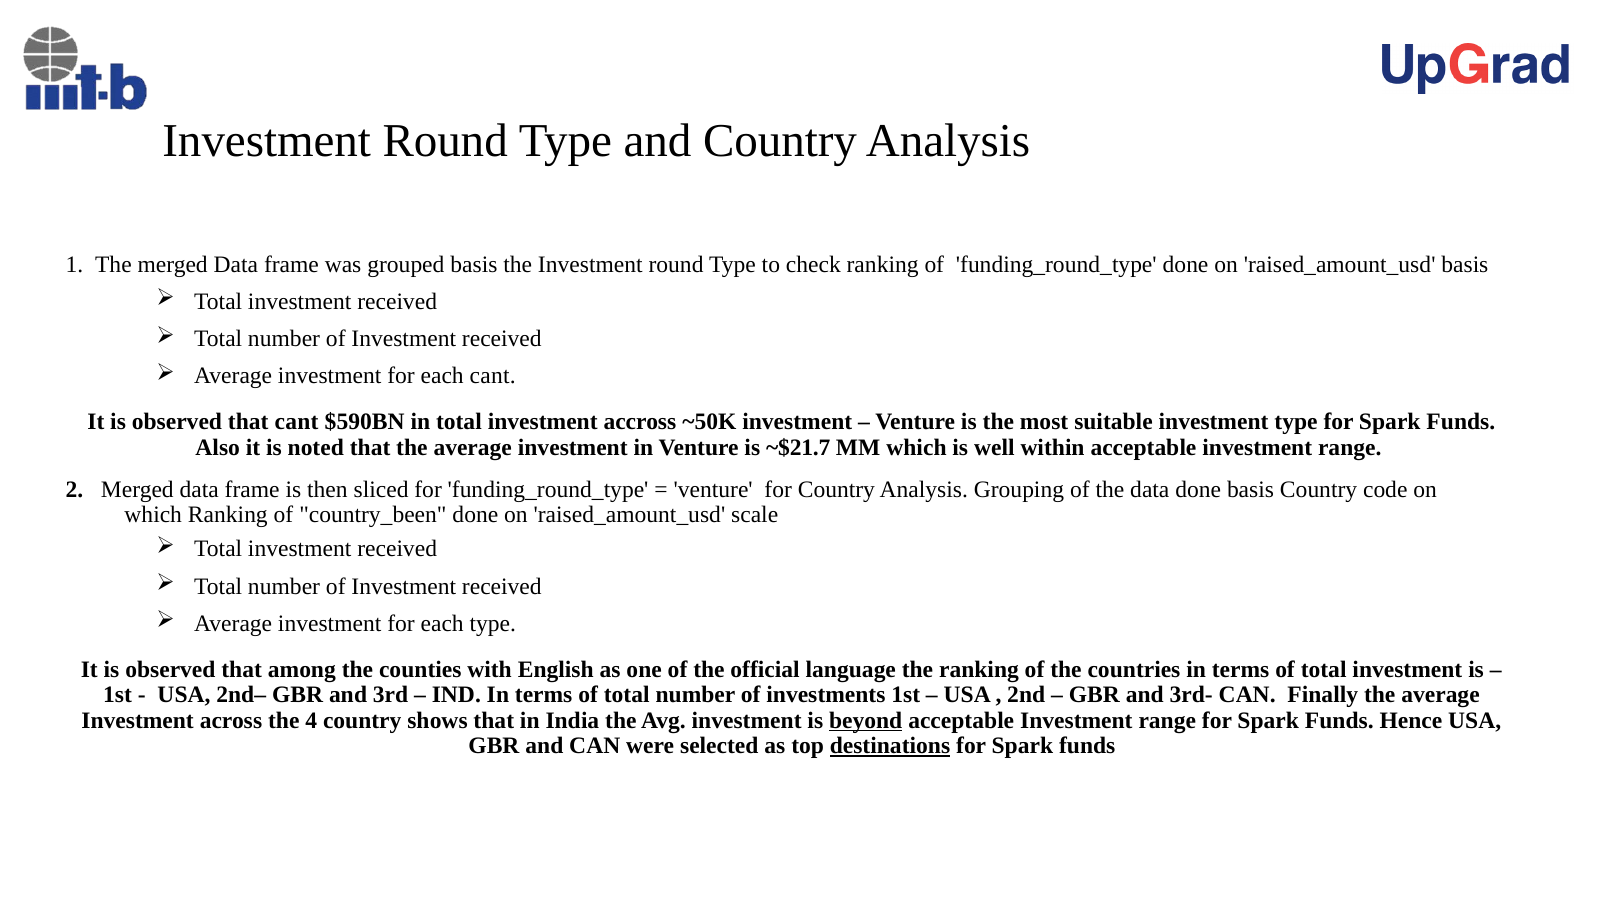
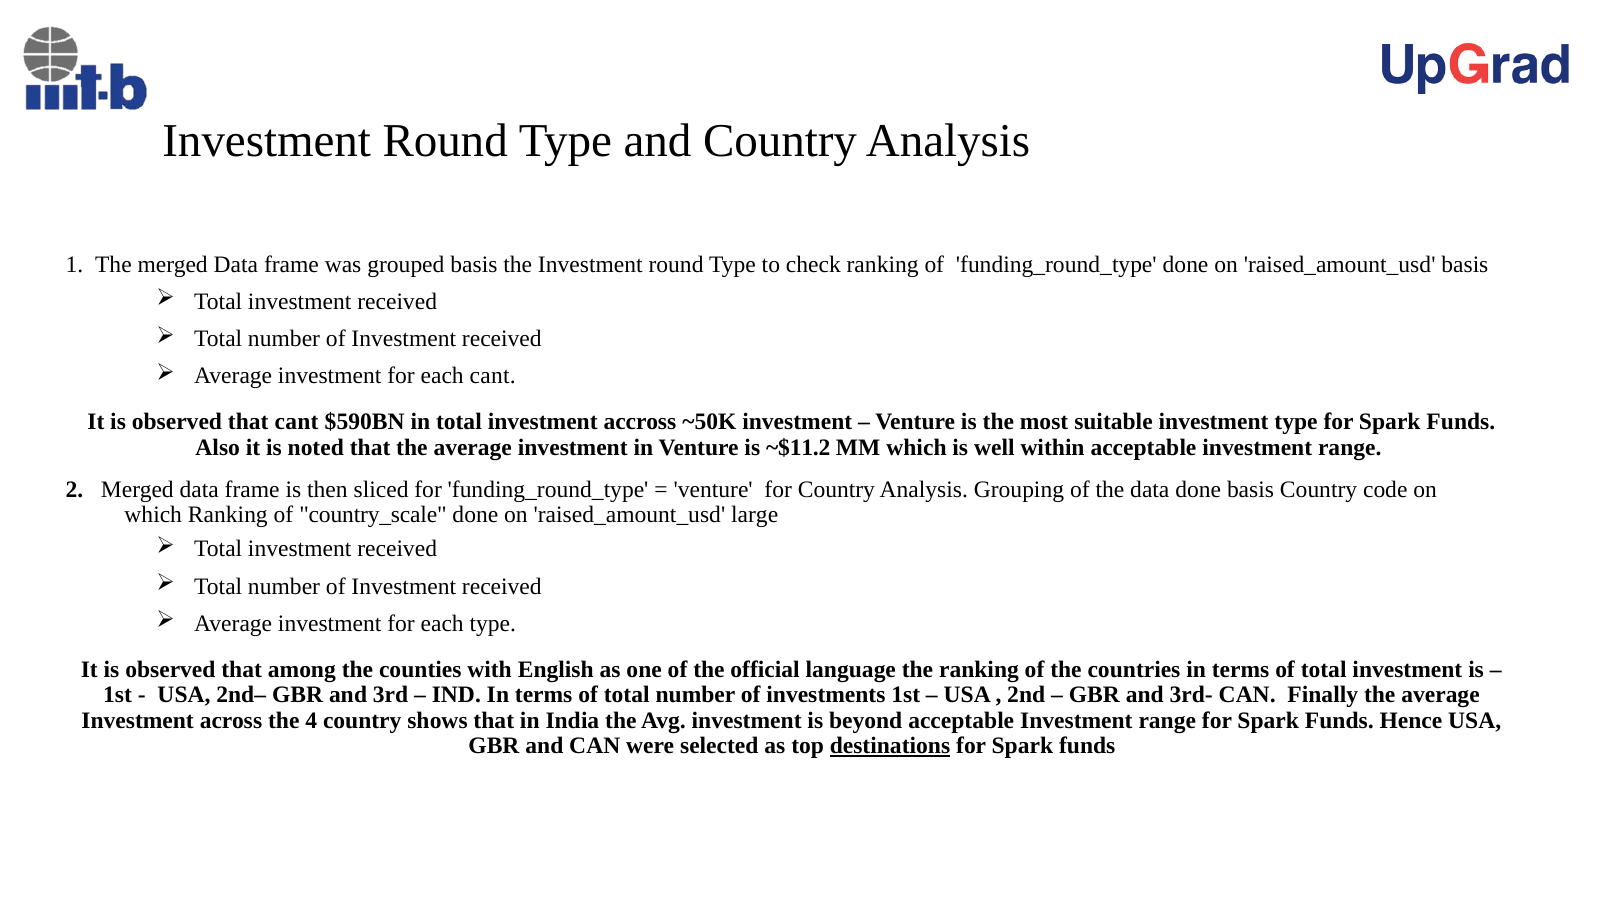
~$21.7: ~$21.7 -> ~$11.2
country_been: country_been -> country_scale
scale: scale -> large
beyond underline: present -> none
